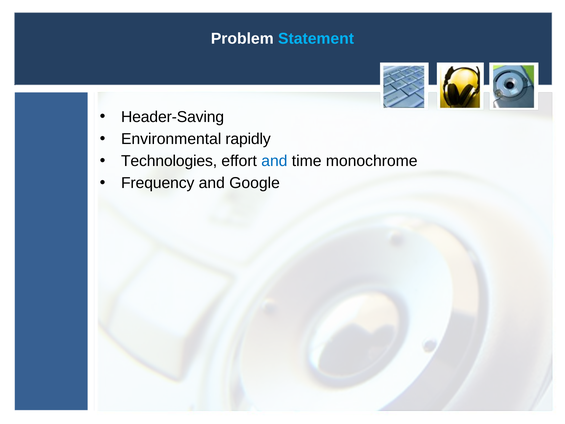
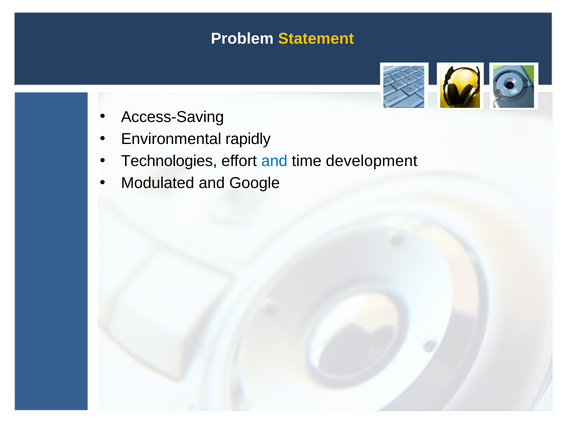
Statement colour: light blue -> yellow
Header-Saving: Header-Saving -> Access-Saving
monochrome: monochrome -> development
Frequency: Frequency -> Modulated
